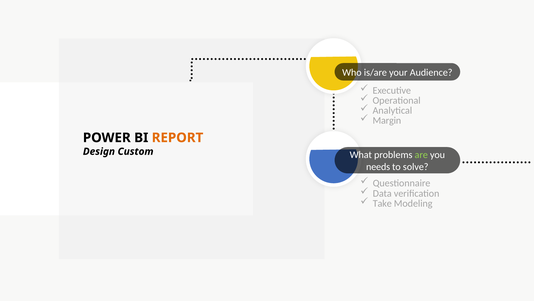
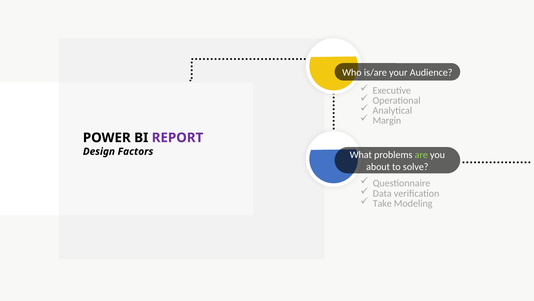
REPORT colour: orange -> purple
Custom: Custom -> Factors
needs: needs -> about
